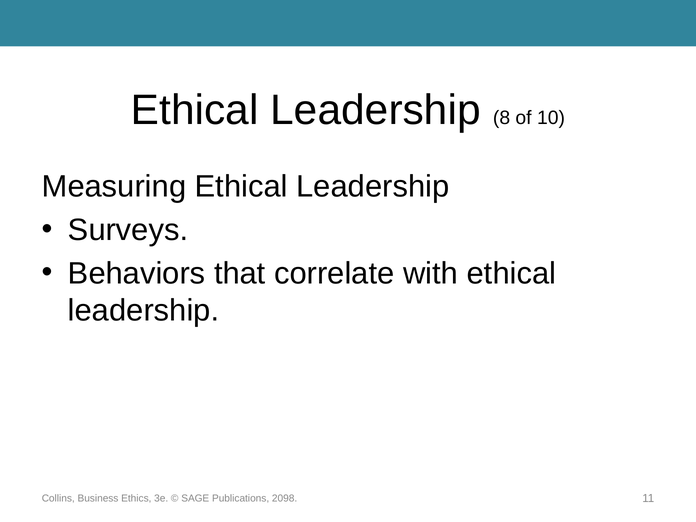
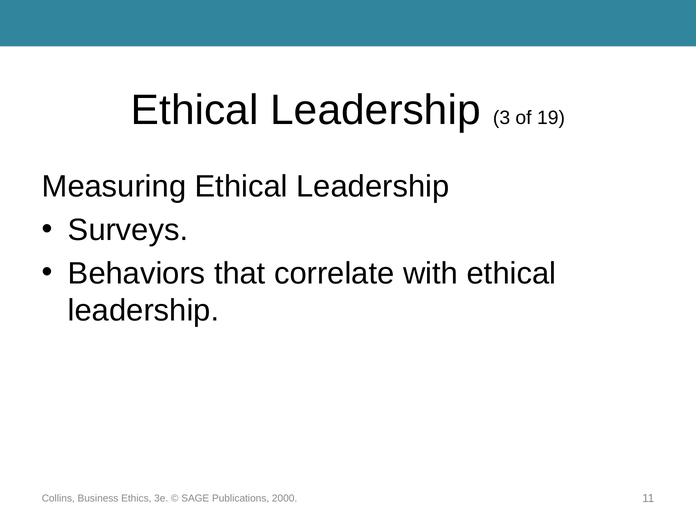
8: 8 -> 3
10: 10 -> 19
2098: 2098 -> 2000
